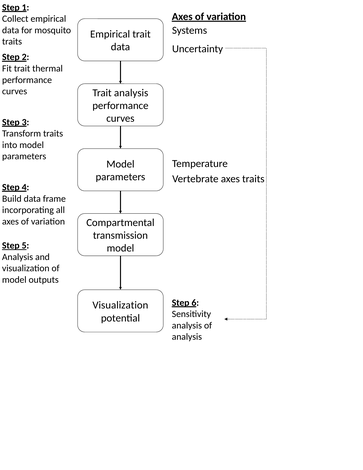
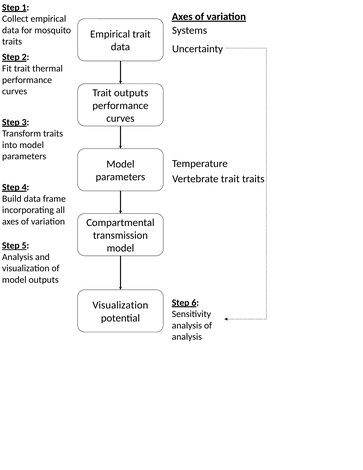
Trait analysis: analysis -> outputs
Vertebrate axes: axes -> trait
